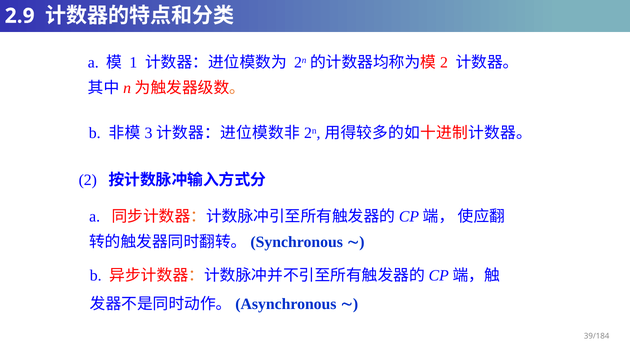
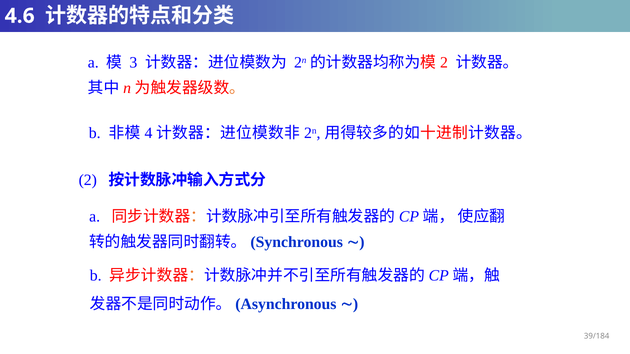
2.9: 2.9 -> 4.6
1: 1 -> 3
3: 3 -> 4
